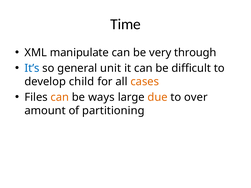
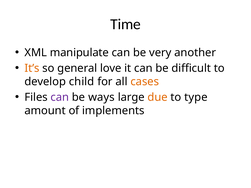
through: through -> another
It’s colour: blue -> orange
unit: unit -> love
can at (60, 97) colour: orange -> purple
over: over -> type
partitioning: partitioning -> implements
